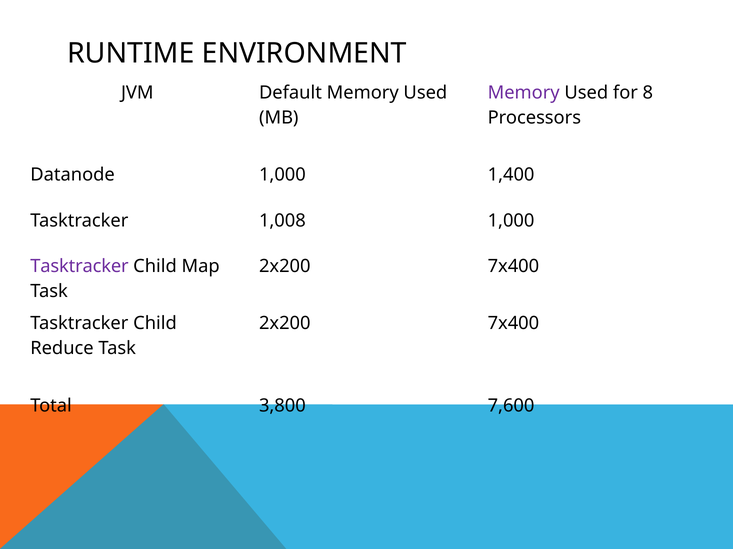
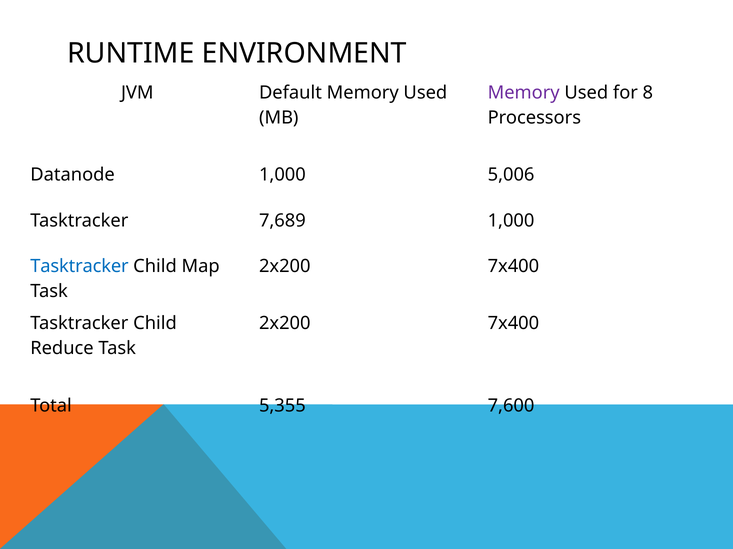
1,400: 1,400 -> 5,006
1,008: 1,008 -> 7,689
Tasktracker at (79, 267) colour: purple -> blue
3,800: 3,800 -> 5,355
